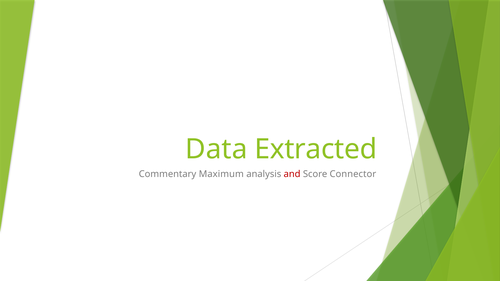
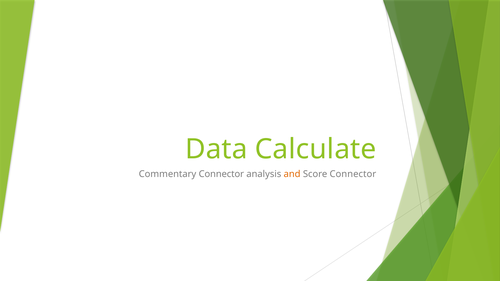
Extracted: Extracted -> Calculate
Commentary Maximum: Maximum -> Connector
and colour: red -> orange
